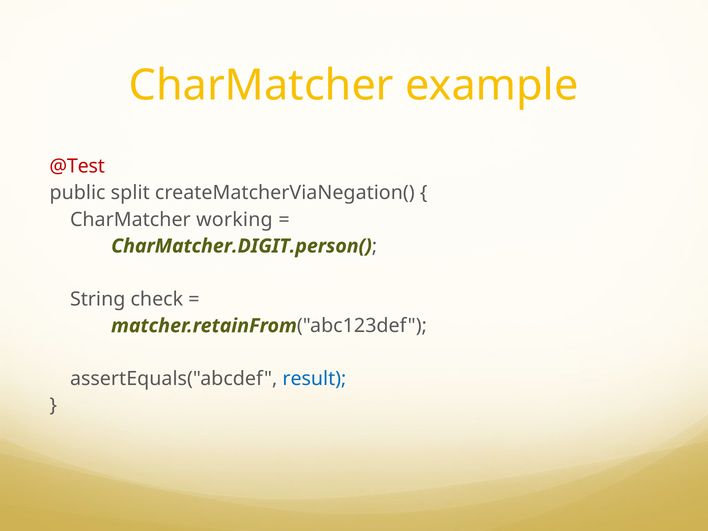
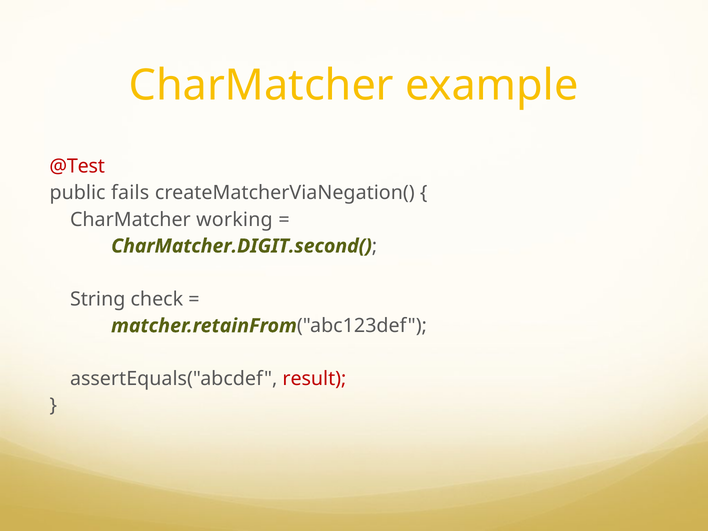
split: split -> fails
CharMatcher.DIGIT.person(: CharMatcher.DIGIT.person( -> CharMatcher.DIGIT.second(
result colour: blue -> red
